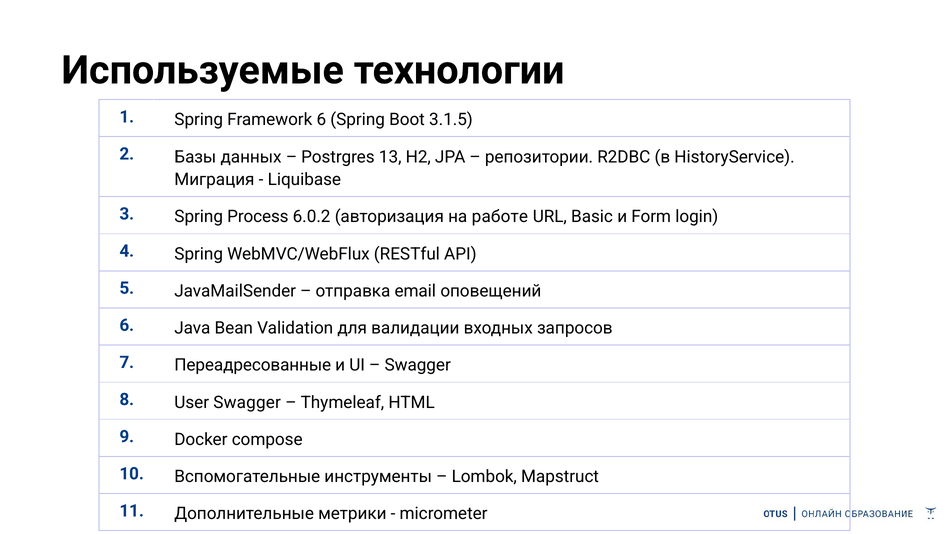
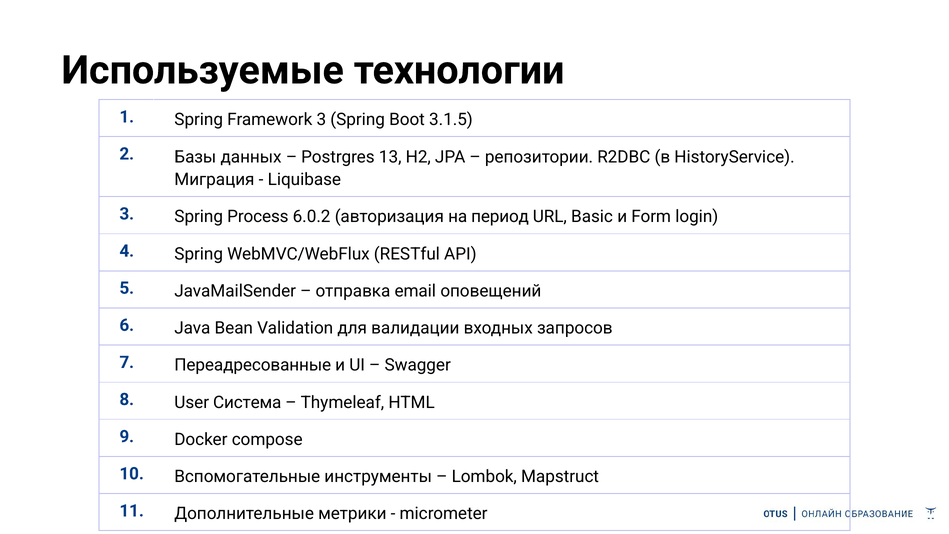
Framework 6: 6 -> 3
работе: работе -> период
User Swagger: Swagger -> Система
